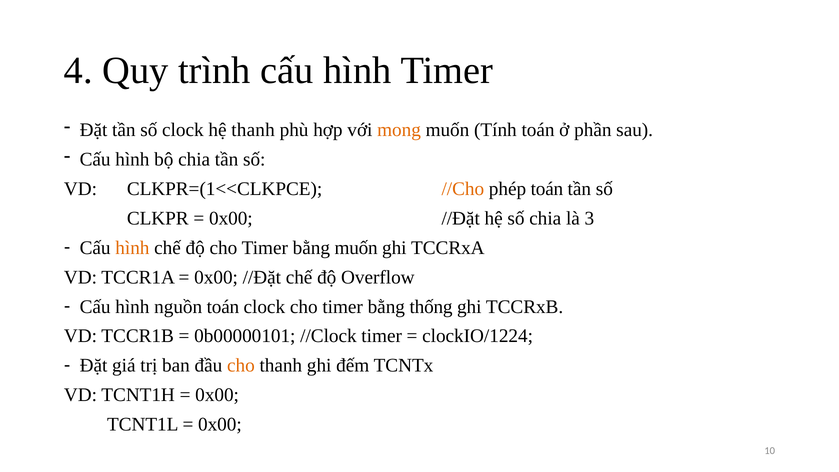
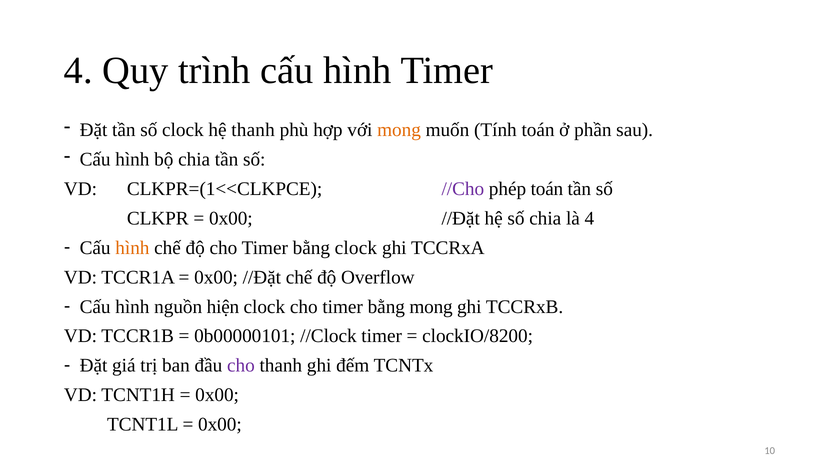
//Cho colour: orange -> purple
là 3: 3 -> 4
bằng muốn: muốn -> clock
nguồn toán: toán -> hiện
bằng thống: thống -> mong
clockIO/1224: clockIO/1224 -> clockIO/8200
cho at (241, 366) colour: orange -> purple
